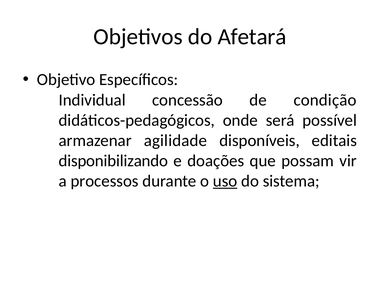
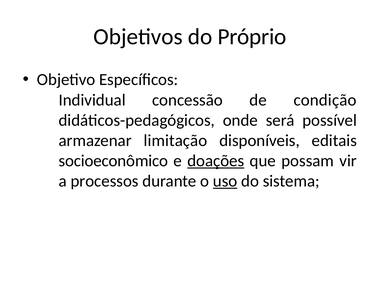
Afetará: Afetará -> Próprio
agilidade: agilidade -> limitação
disponibilizando: disponibilizando -> socioeconômico
doações underline: none -> present
